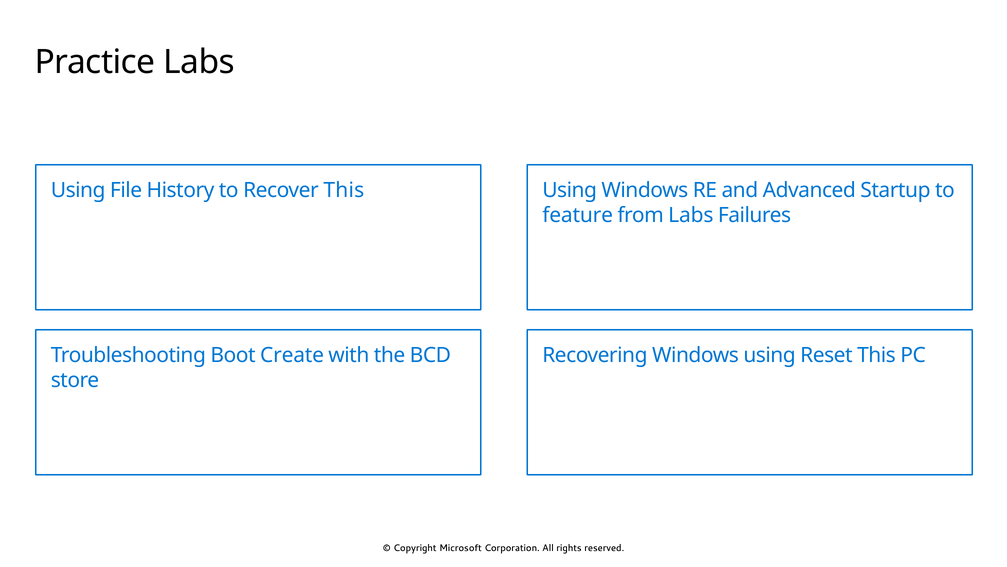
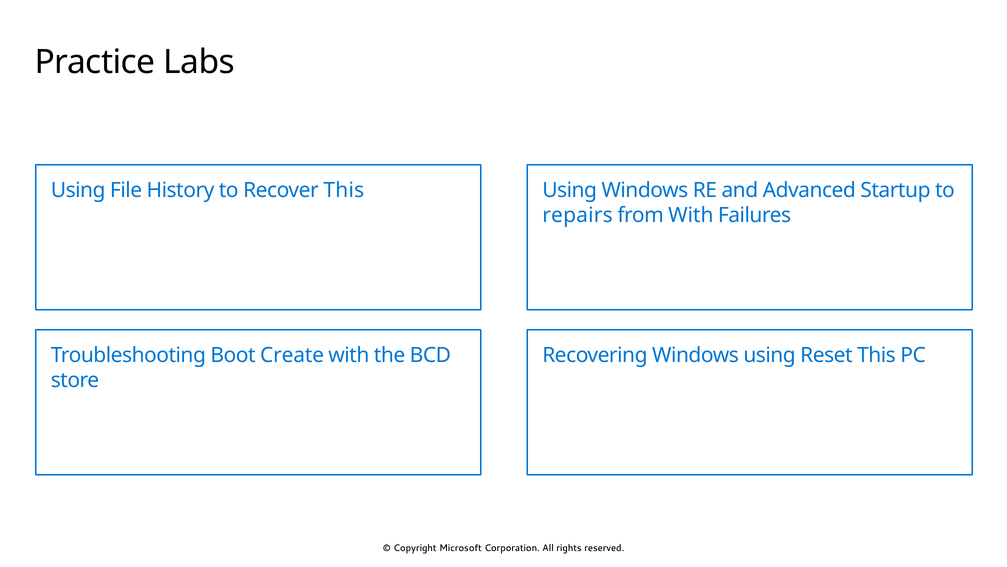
feature: feature -> repairs
from Labs: Labs -> With
